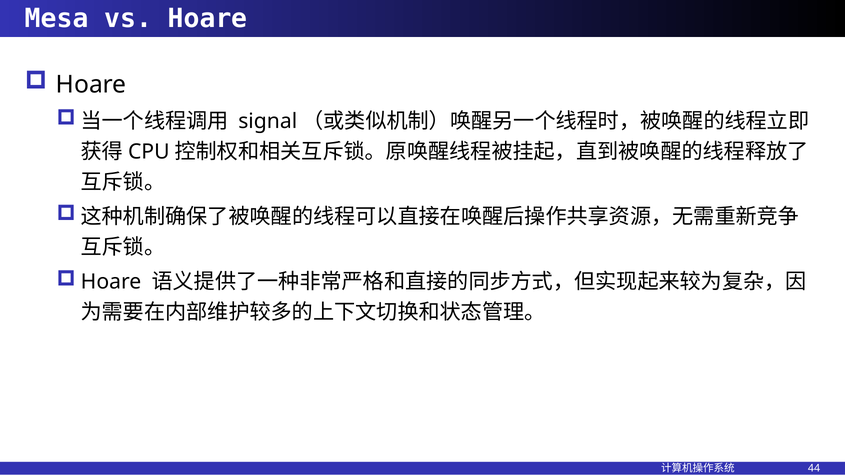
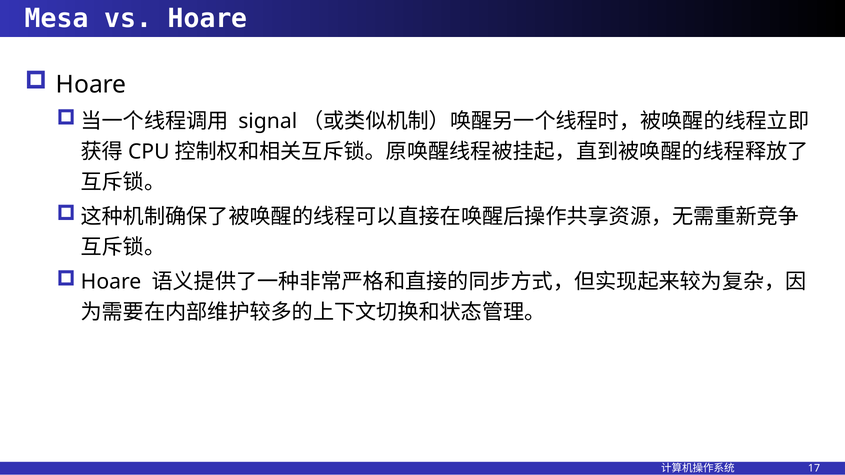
44: 44 -> 17
